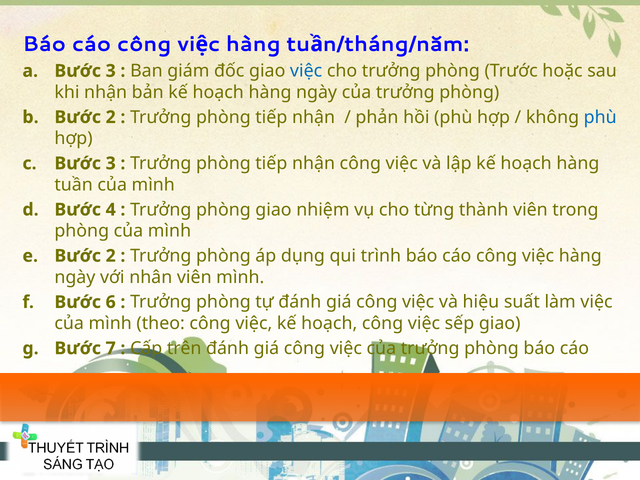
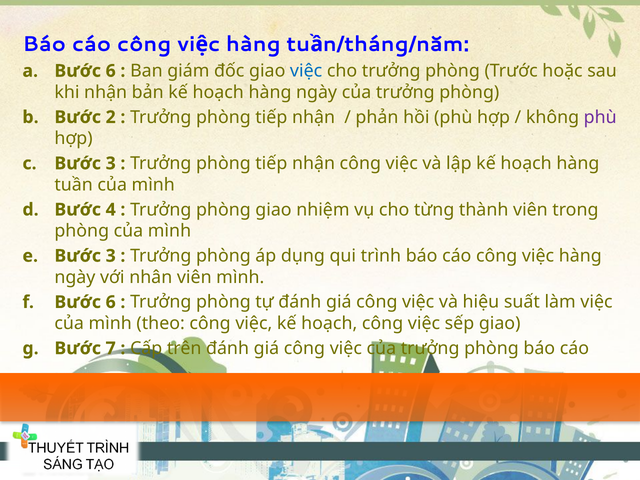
3 at (111, 71): 3 -> 6
phù at (600, 117) colour: blue -> purple
2 at (111, 256): 2 -> 3
